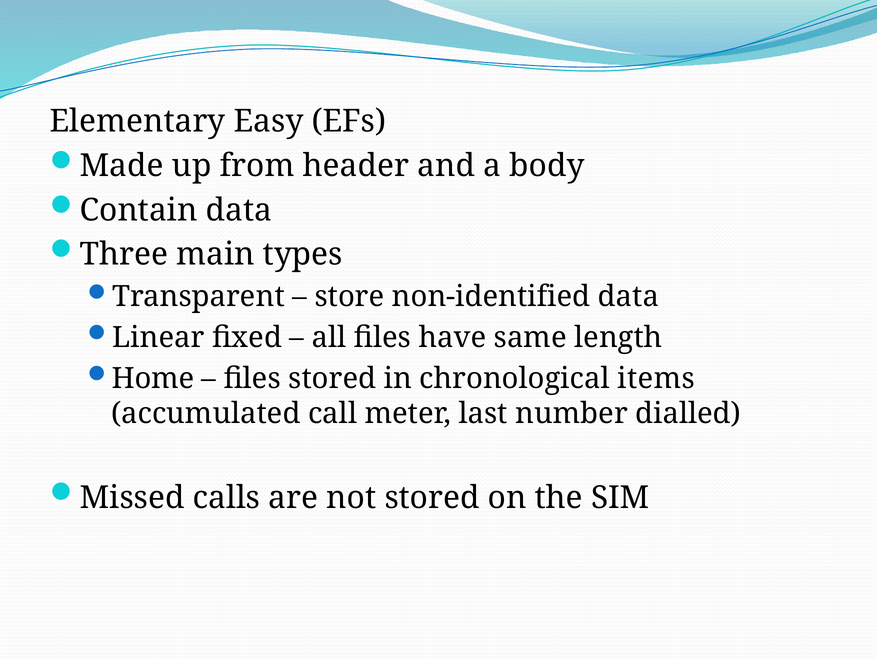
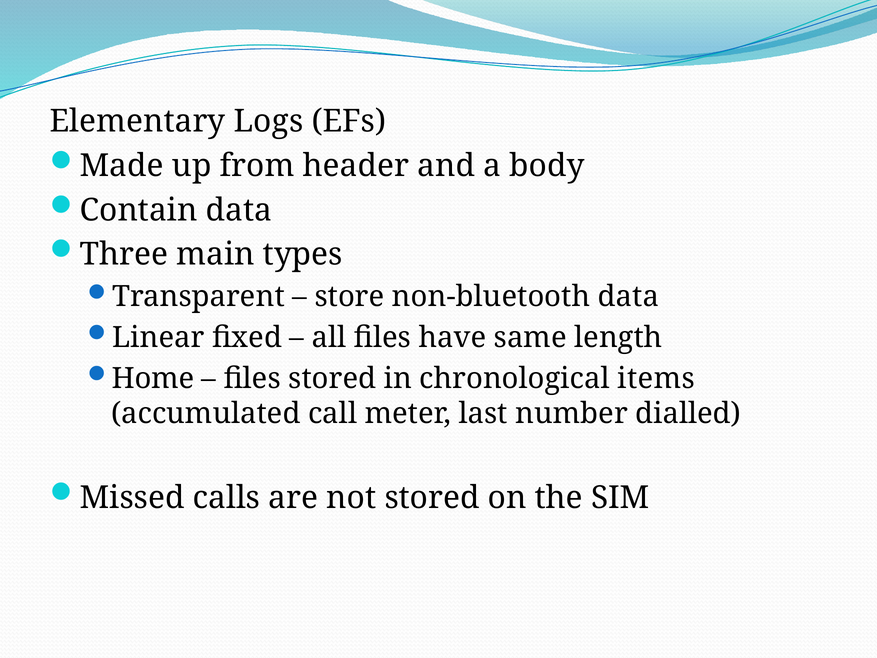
Easy: Easy -> Logs
non-identified: non-identified -> non-bluetooth
